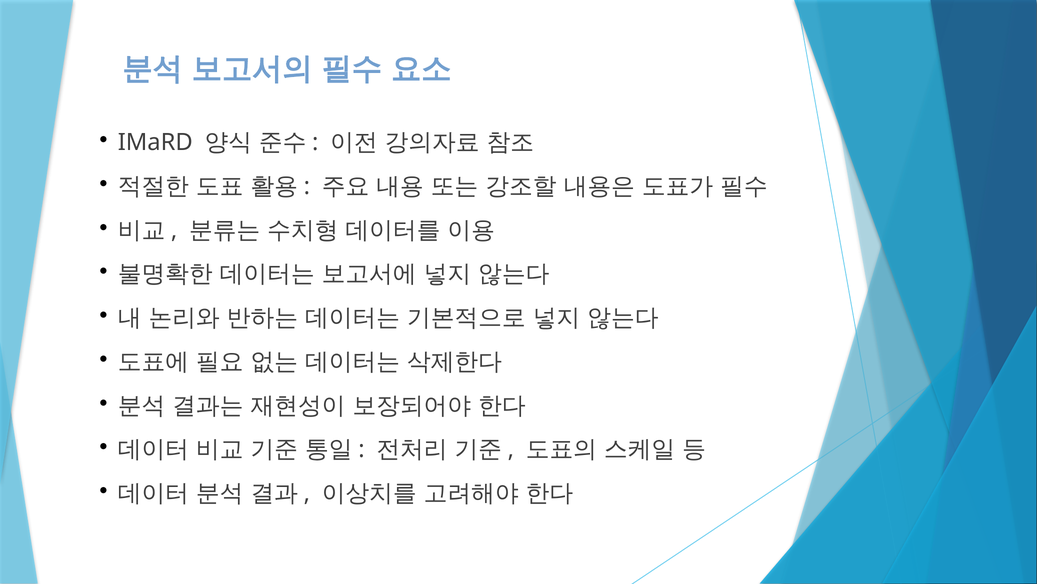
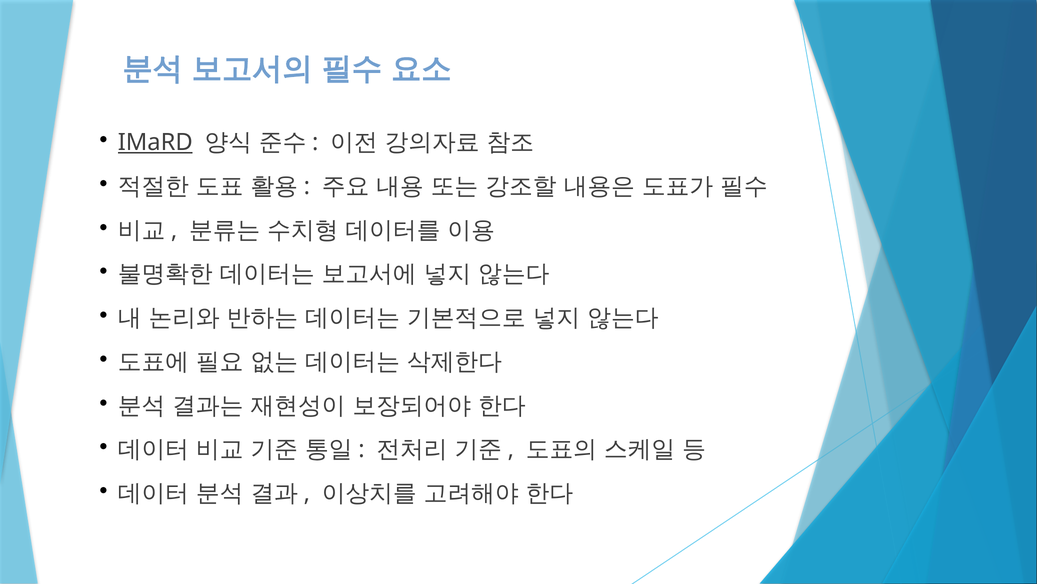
IMaRD underline: none -> present
